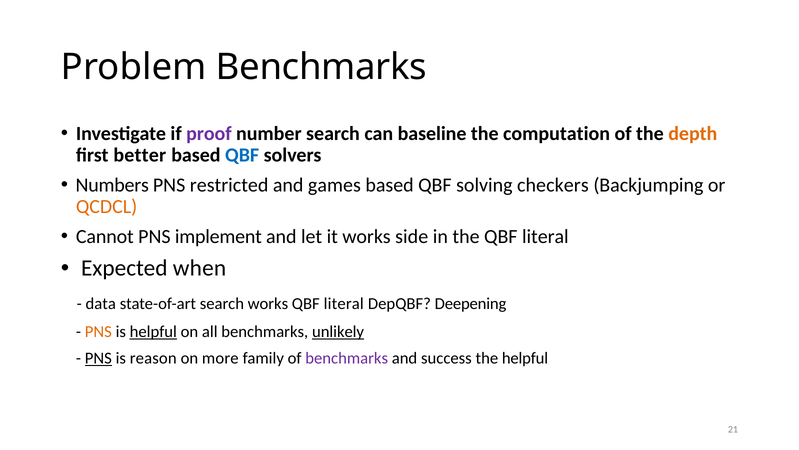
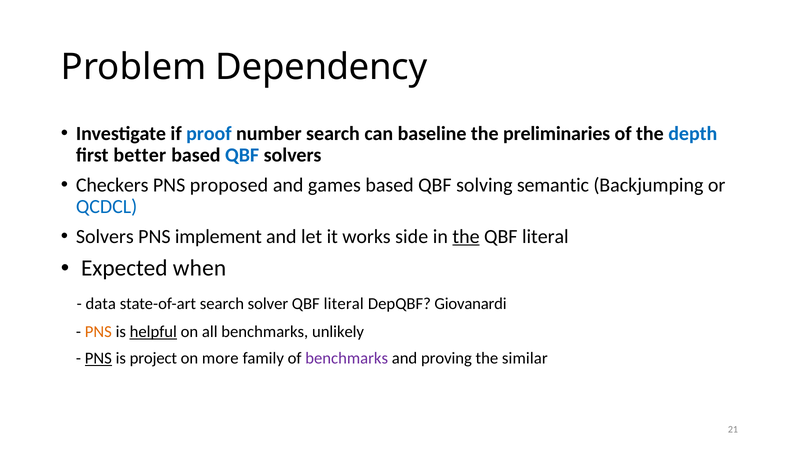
Problem Benchmarks: Benchmarks -> Dependency
proof colour: purple -> blue
computation: computation -> preliminaries
depth colour: orange -> blue
Numbers: Numbers -> Checkers
restricted: restricted -> proposed
checkers: checkers -> semantic
QCDCL colour: orange -> blue
Cannot at (105, 236): Cannot -> Solvers
the at (466, 236) underline: none -> present
search works: works -> solver
Deepening: Deepening -> Giovanardi
unlikely underline: present -> none
reason: reason -> project
success: success -> proving
the helpful: helpful -> similar
